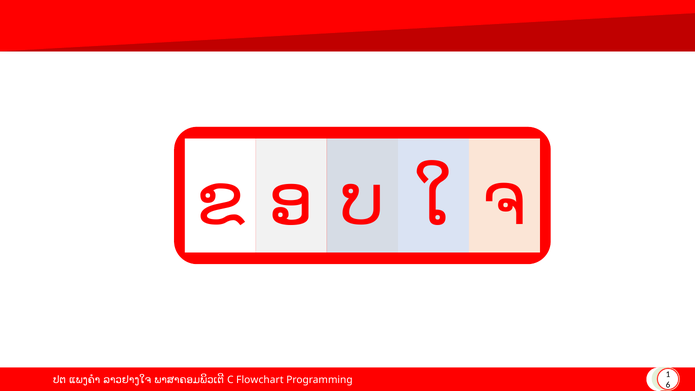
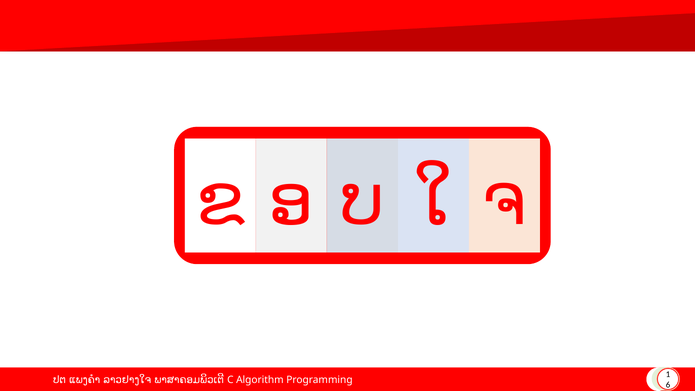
Flowchart: Flowchart -> Algorithm
